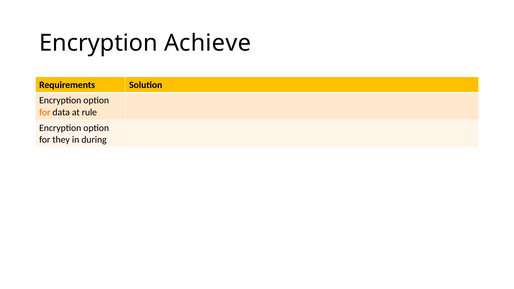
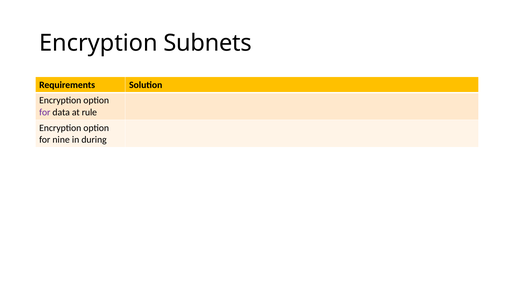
Achieve: Achieve -> Subnets
for at (45, 112) colour: orange -> purple
they: they -> nine
